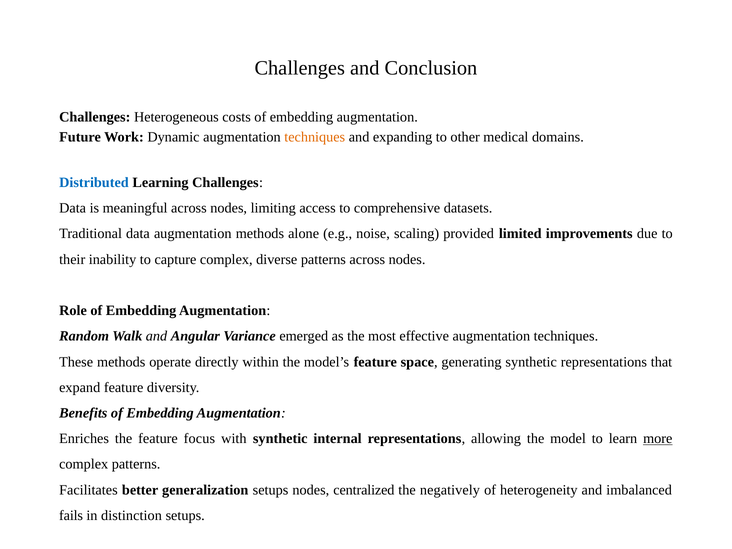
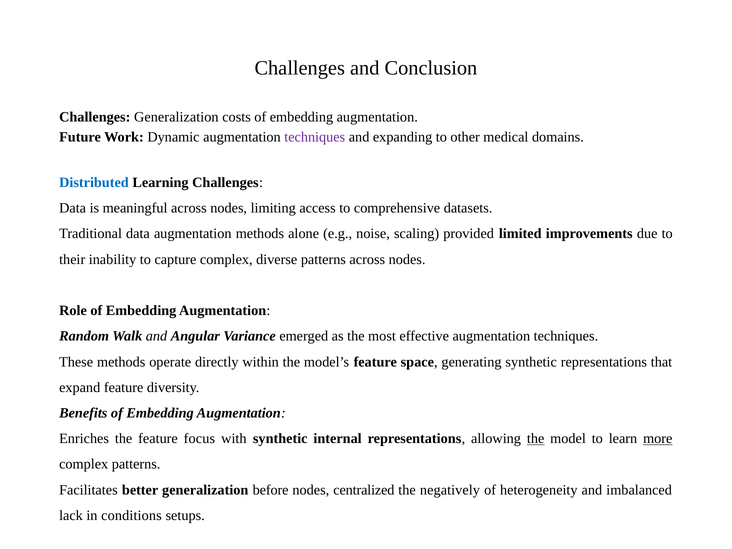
Challenges Heterogeneous: Heterogeneous -> Generalization
techniques at (315, 137) colour: orange -> purple
the at (536, 439) underline: none -> present
generalization setups: setups -> before
fails: fails -> lack
distinction: distinction -> conditions
